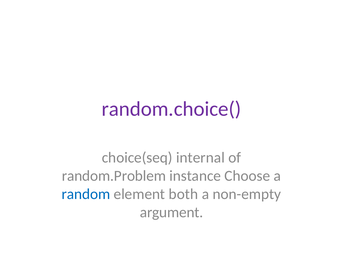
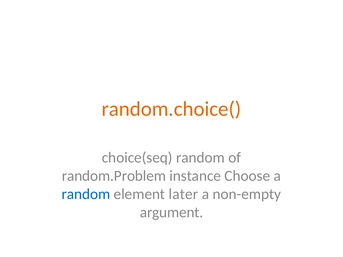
random.choice( colour: purple -> orange
choice(seq internal: internal -> random
both: both -> later
